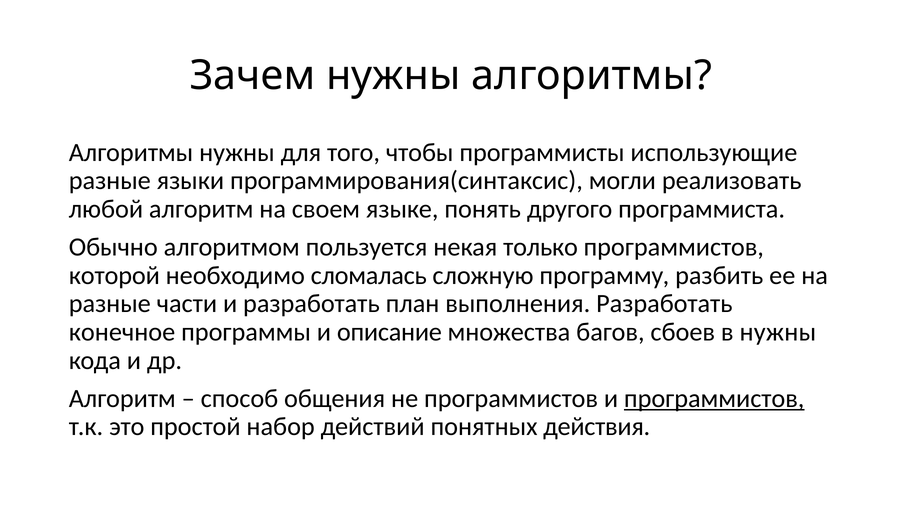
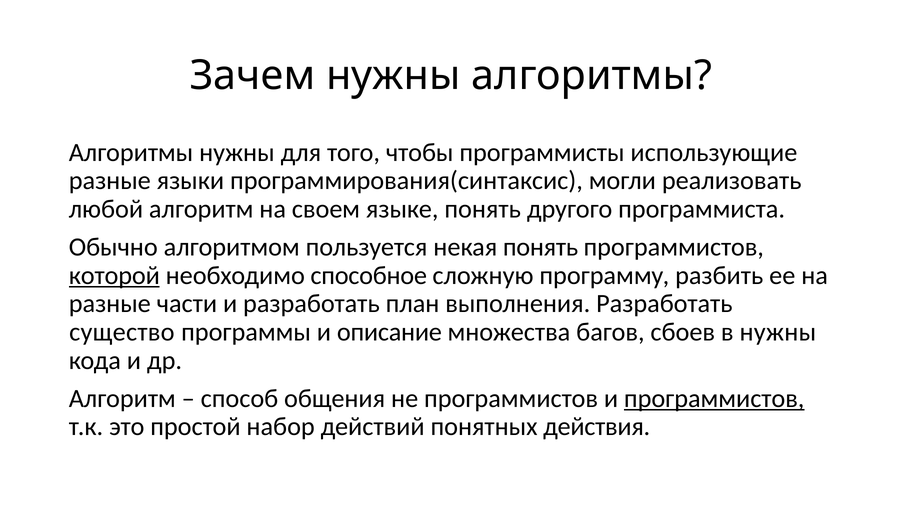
некая только: только -> понять
которой underline: none -> present
сломалась: сломалась -> способное
конечное: конечное -> существо
